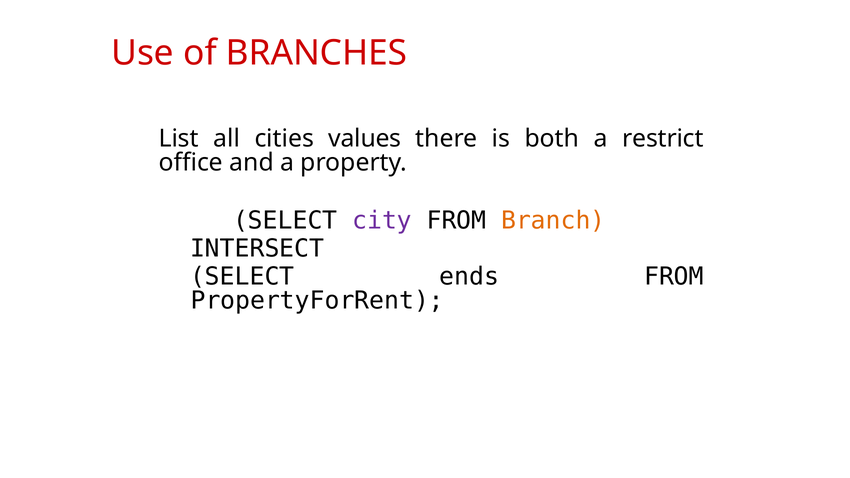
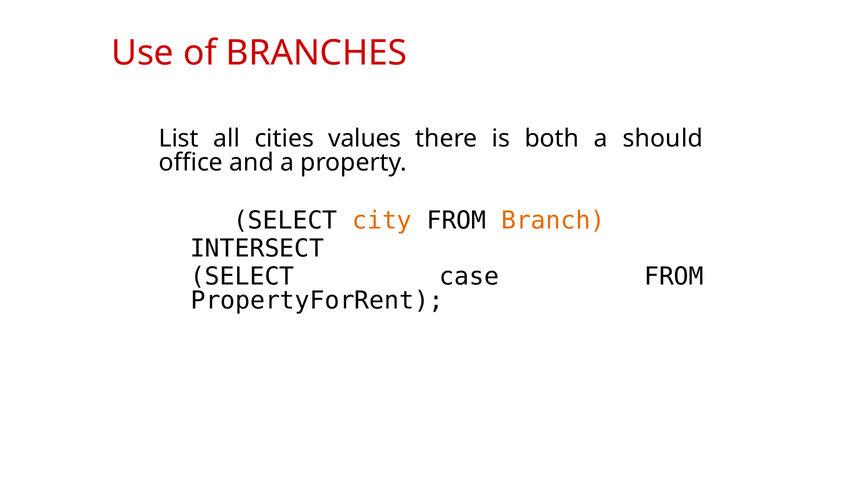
restrict: restrict -> should
city colour: purple -> orange
ends: ends -> case
